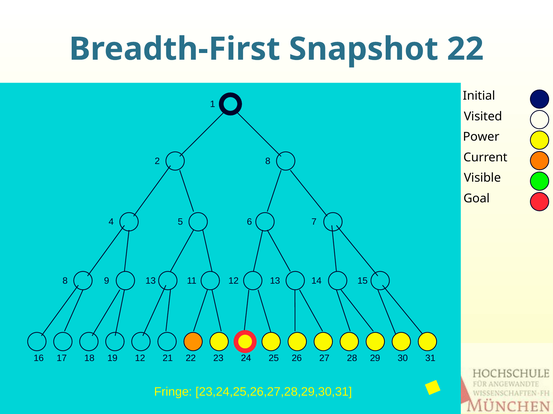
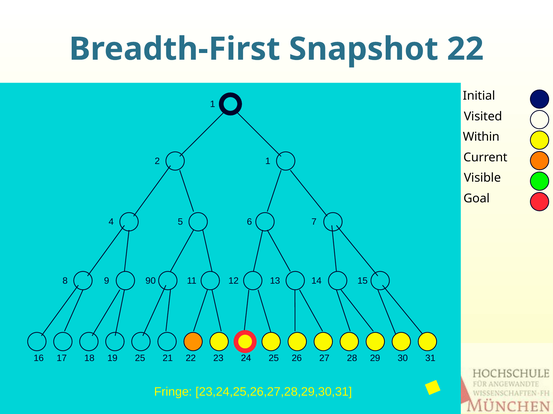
Power: Power -> Within
2 8: 8 -> 1
9 13: 13 -> 90
19 12: 12 -> 25
